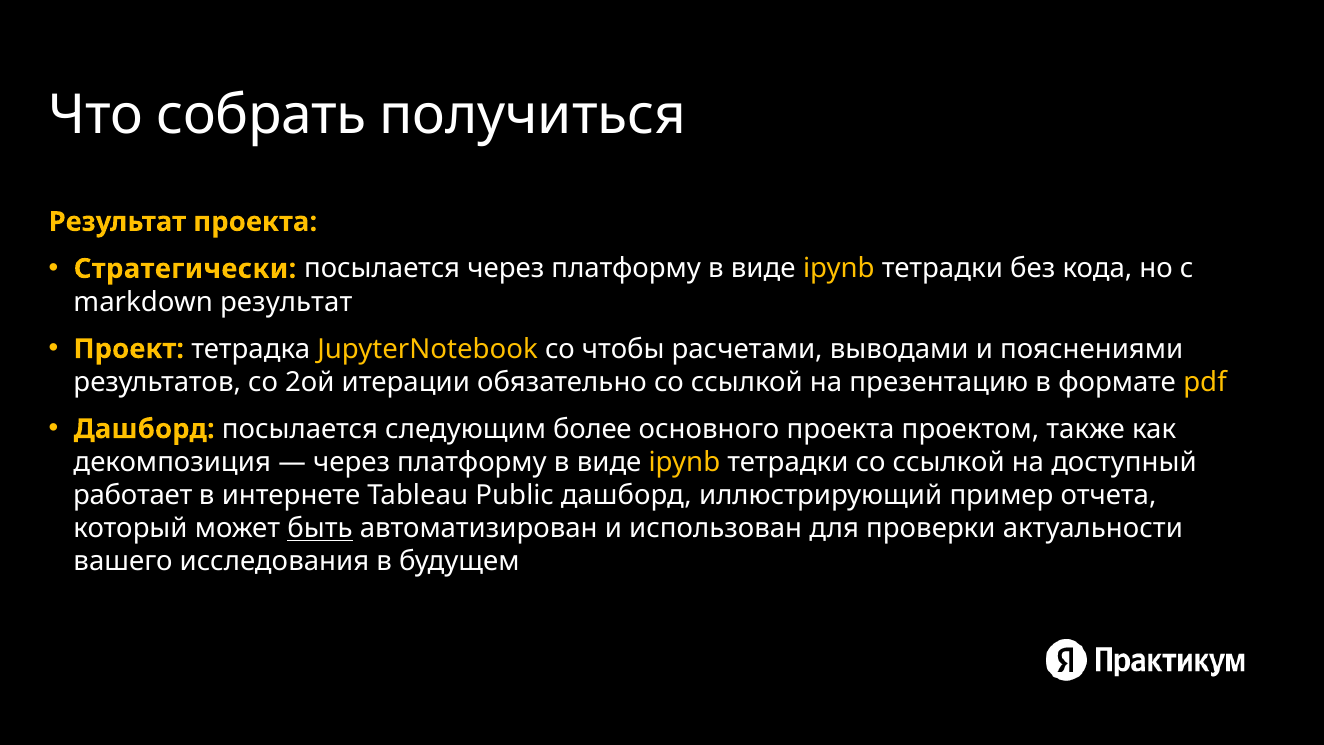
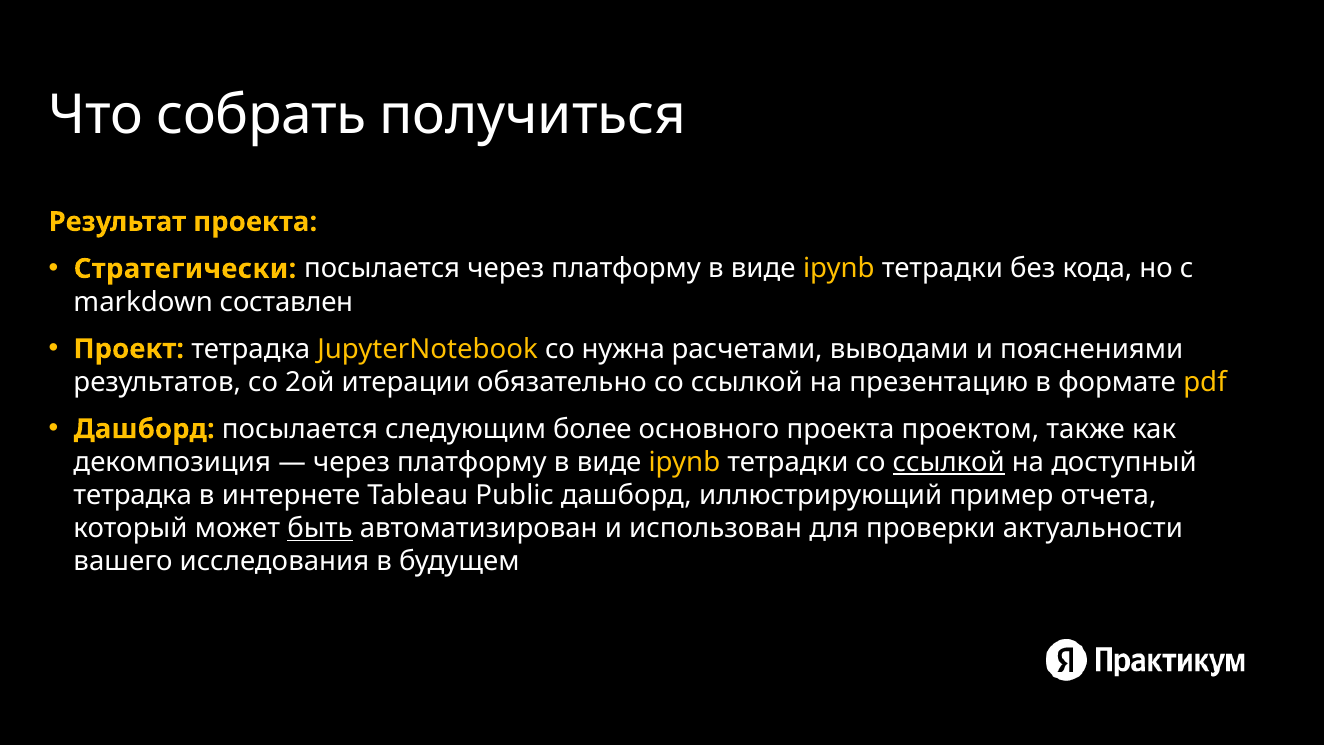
markdown результат: результат -> составлен
чтобы: чтобы -> нужна
ссылкой at (949, 462) underline: none -> present
работает at (133, 495): работает -> тетрадка
